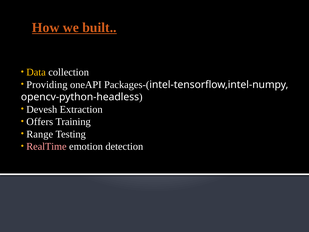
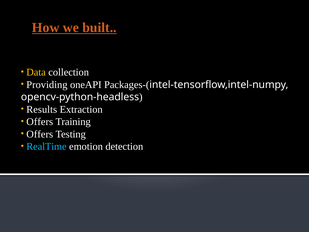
Devesh: Devesh -> Results
Range at (40, 134): Range -> Offers
RealTime colour: pink -> light blue
